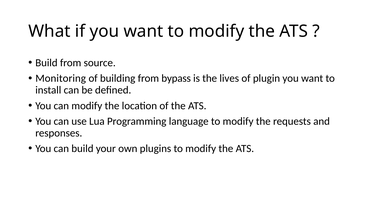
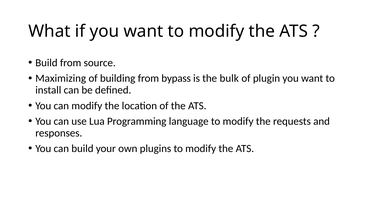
Monitoring: Monitoring -> Maximizing
lives: lives -> bulk
